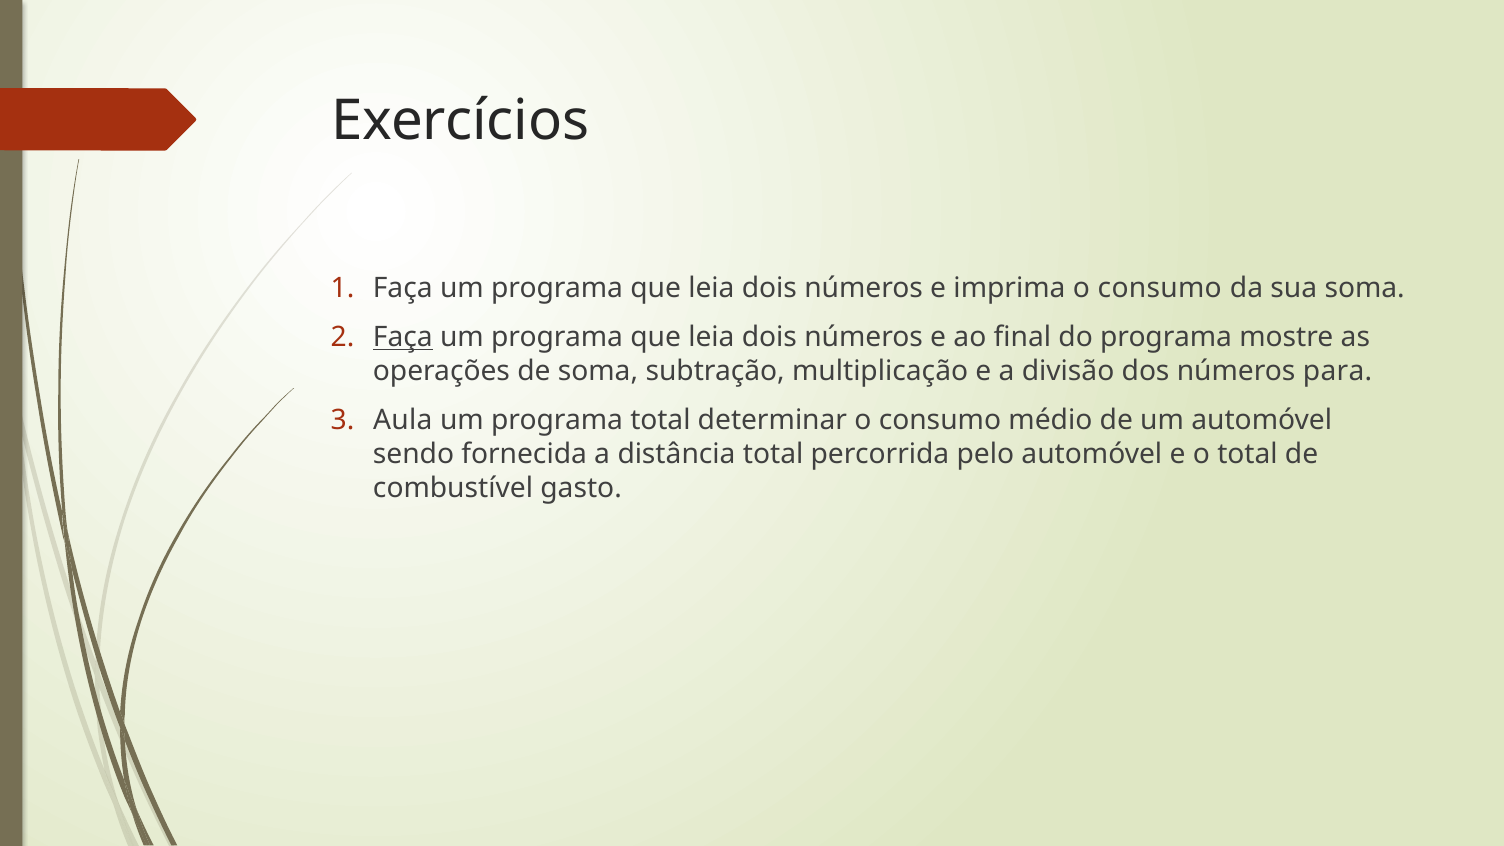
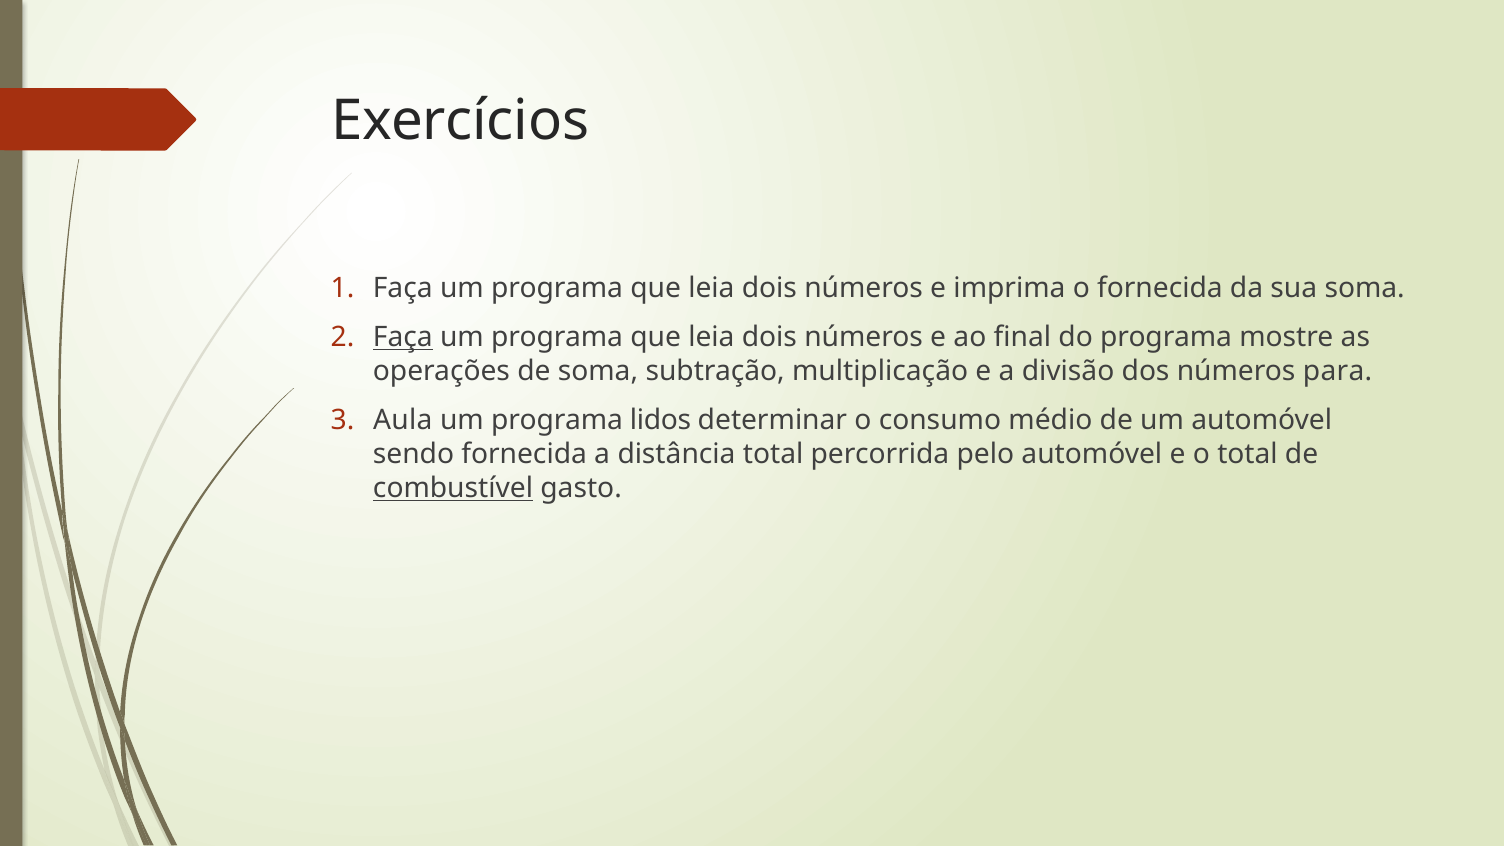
imprima o consumo: consumo -> fornecida
programa total: total -> lidos
combustível underline: none -> present
